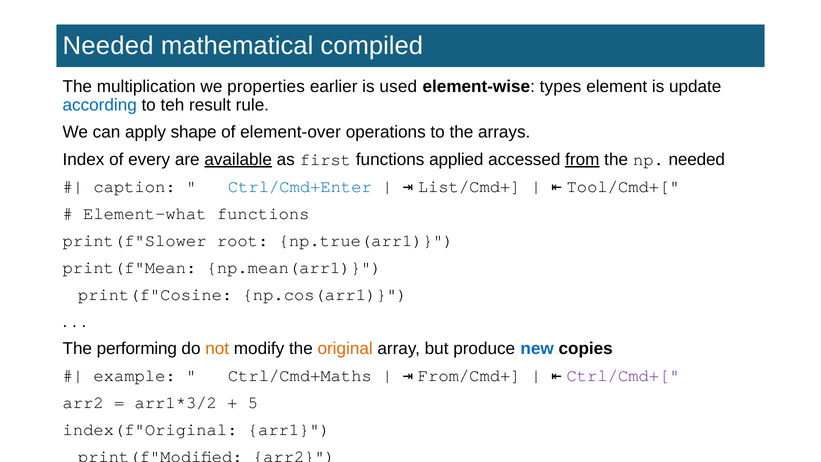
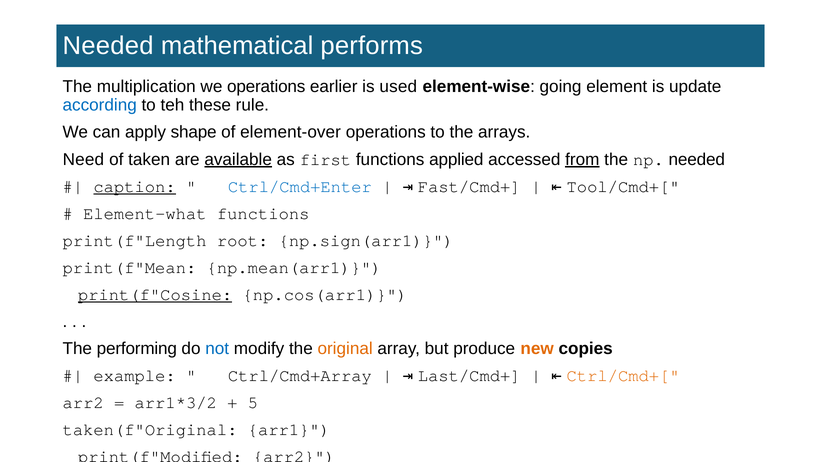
compiled: compiled -> performs
we properties: properties -> operations
types: types -> going
result: result -> these
Index: Index -> Need
every: every -> taken
caption underline: none -> present
List/Cmd+: List/Cmd+ -> Fast/Cmd+
print(f"Slower: print(f"Slower -> print(f"Length
np.true(arr1: np.true(arr1 -> np.sign(arr1
print(f"Cosine underline: none -> present
not colour: orange -> blue
new colour: blue -> orange
Ctrl/Cmd+Maths: Ctrl/Cmd+Maths -> Ctrl/Cmd+Array
From/Cmd+: From/Cmd+ -> Last/Cmd+
Ctrl/Cmd+[ colour: purple -> orange
index(f"Original: index(f"Original -> taken(f"Original
